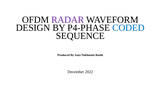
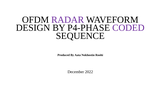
CODED colour: blue -> purple
